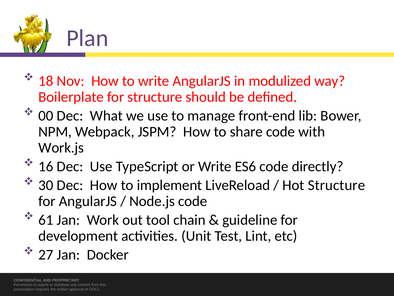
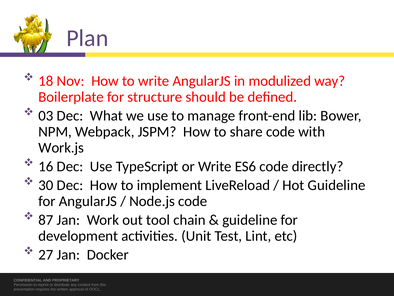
00: 00 -> 03
Hot Structure: Structure -> Guideline
61: 61 -> 87
